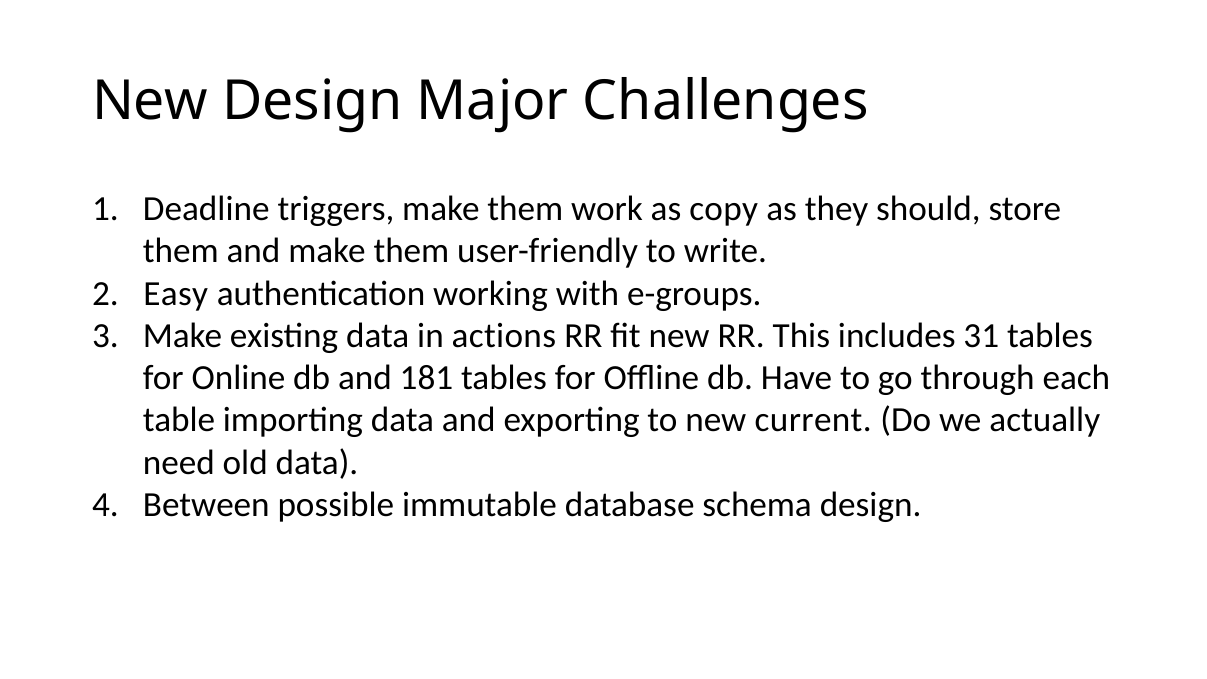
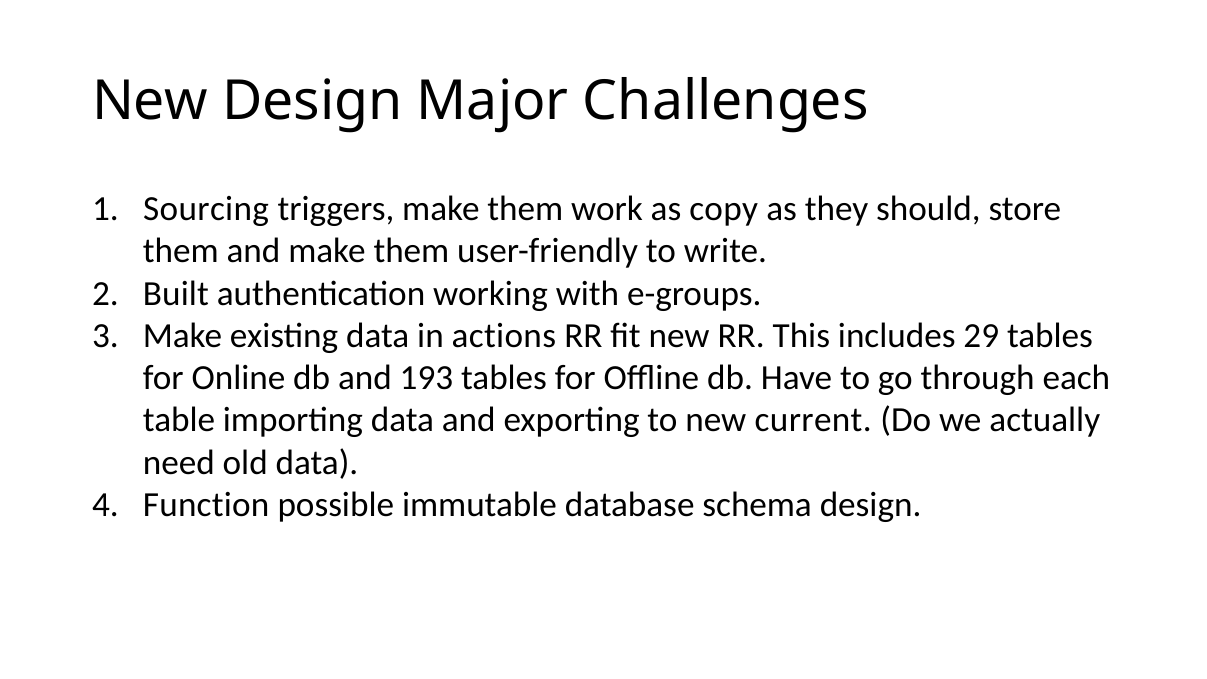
Deadline: Deadline -> Sourcing
Easy: Easy -> Built
31: 31 -> 29
181: 181 -> 193
Between: Between -> Function
